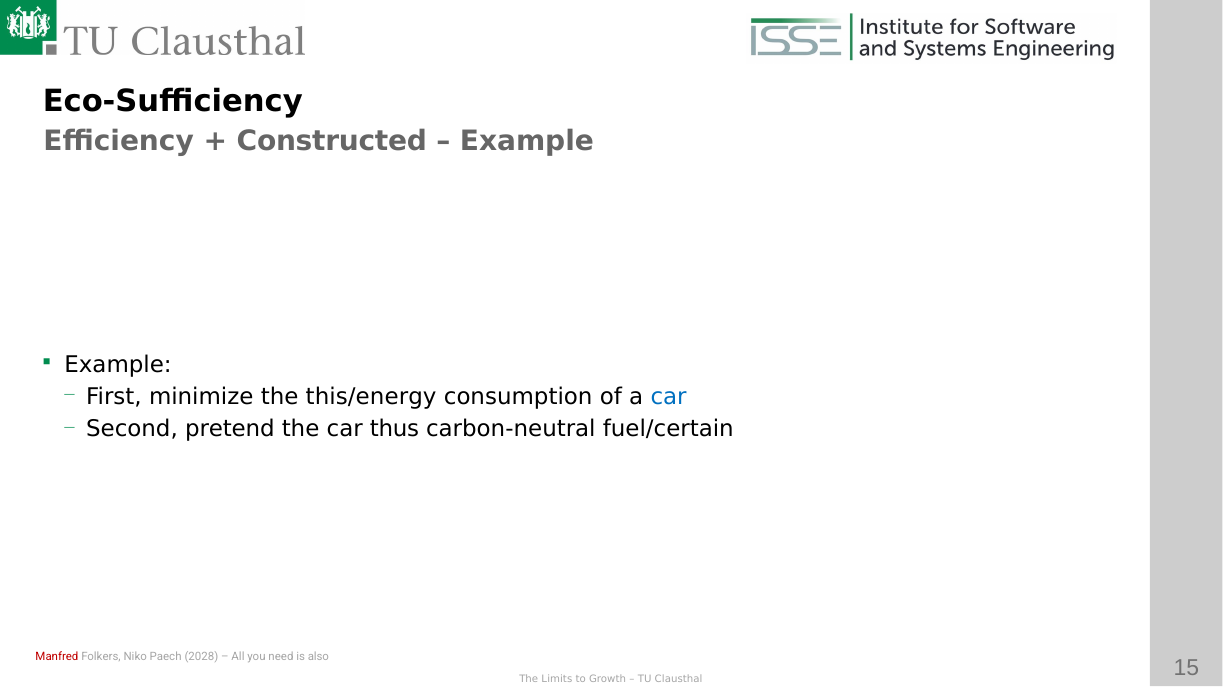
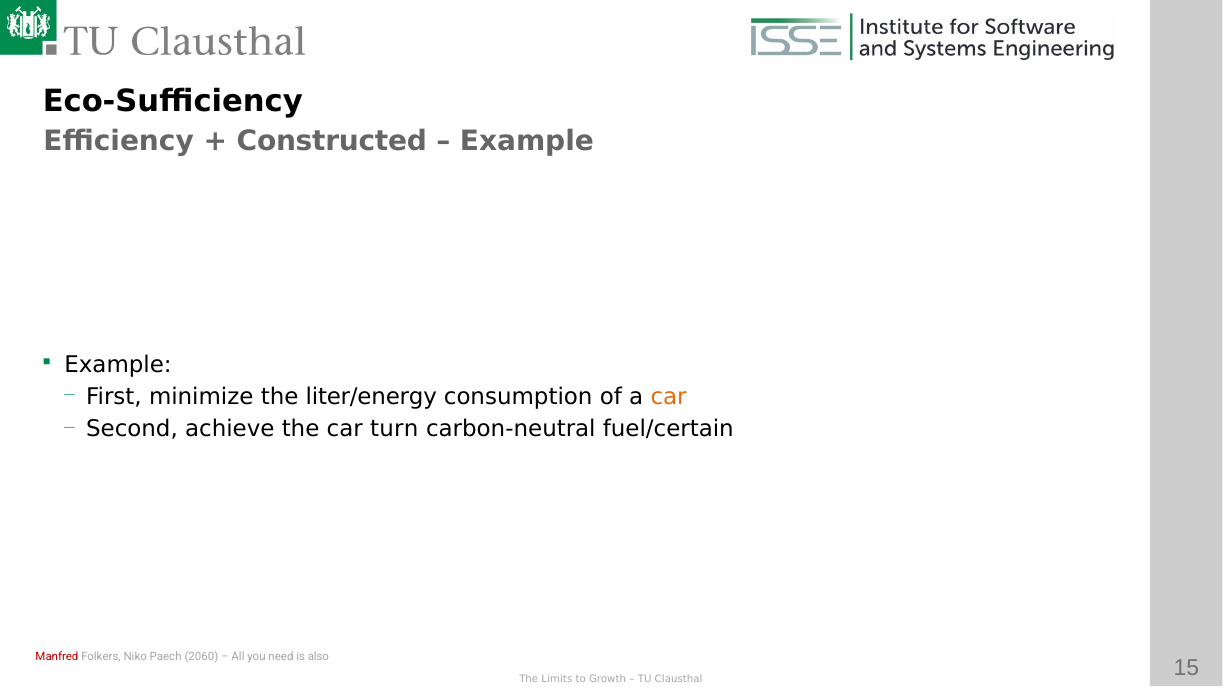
this/energy: this/energy -> liter/energy
car at (669, 397) colour: blue -> orange
pretend: pretend -> achieve
thus: thus -> turn
2028: 2028 -> 2060
